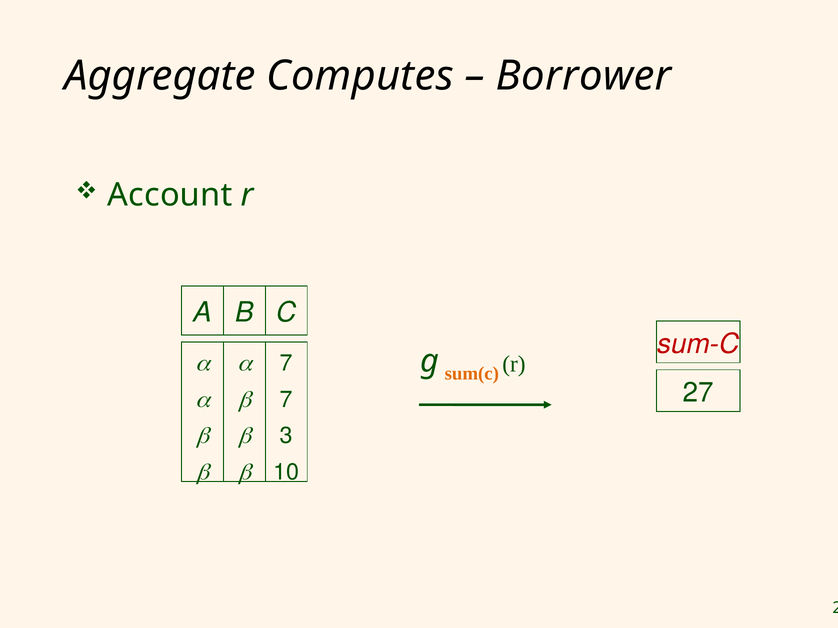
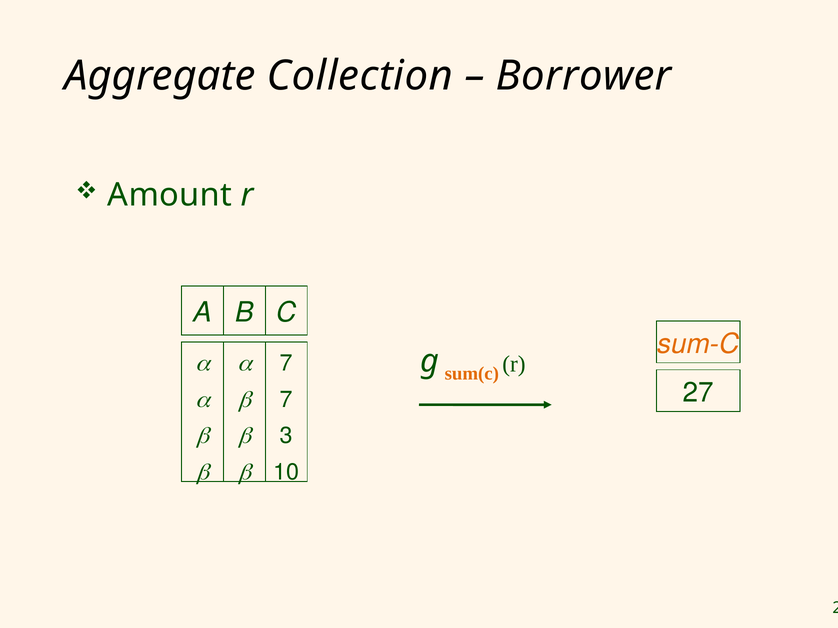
Computes: Computes -> Collection
Account: Account -> Amount
sum-C colour: red -> orange
